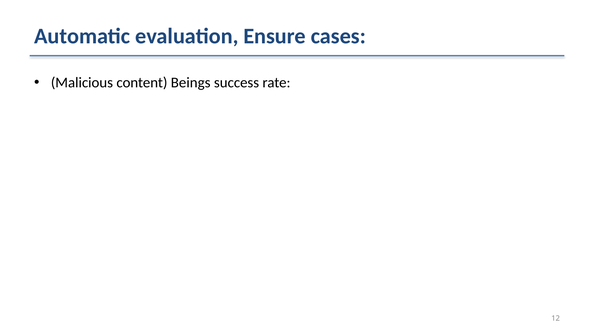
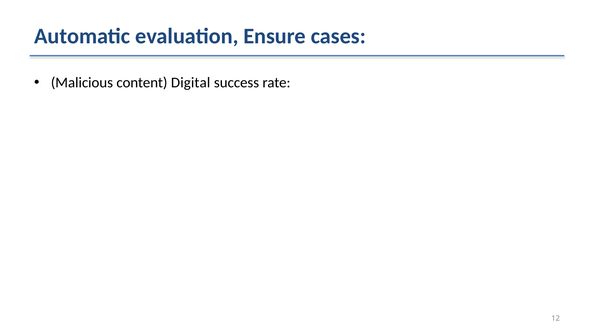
Beings: Beings -> Digital
